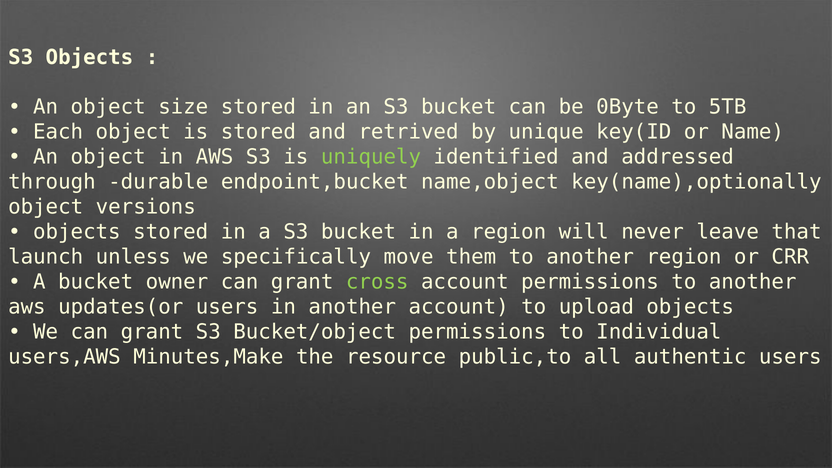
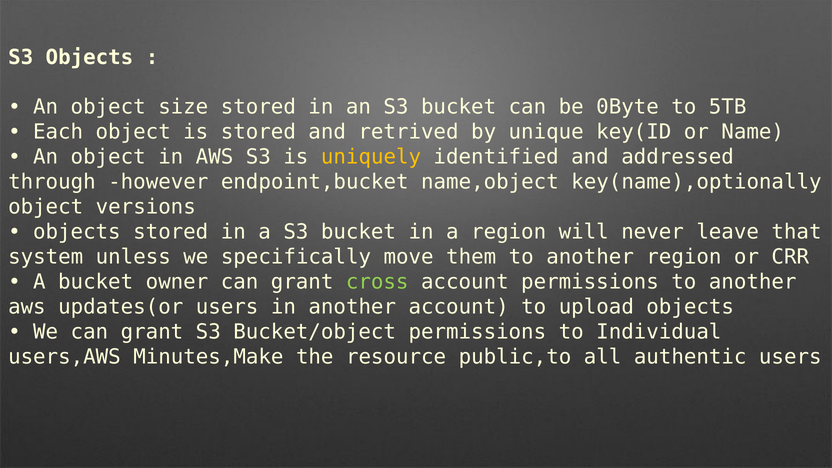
uniquely colour: light green -> yellow
durable: durable -> however
launch: launch -> system
